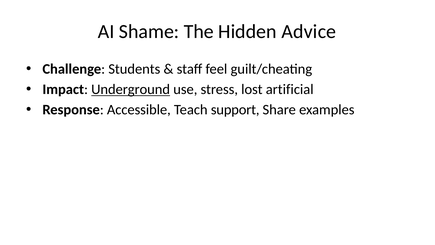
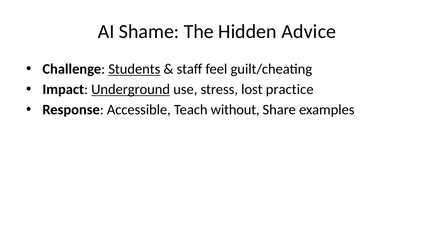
Students underline: none -> present
artificial: artificial -> practice
support: support -> without
